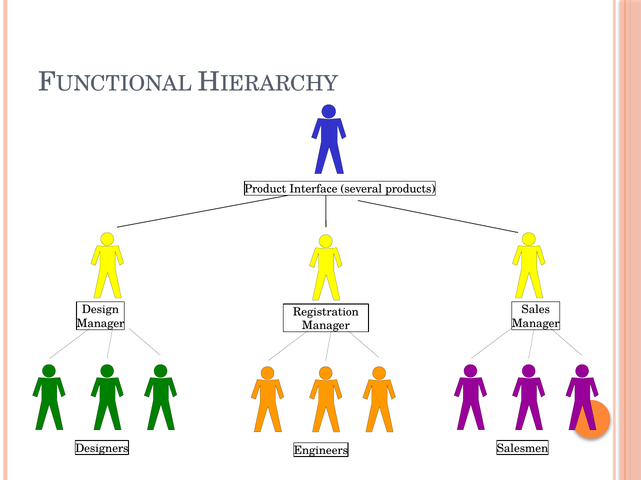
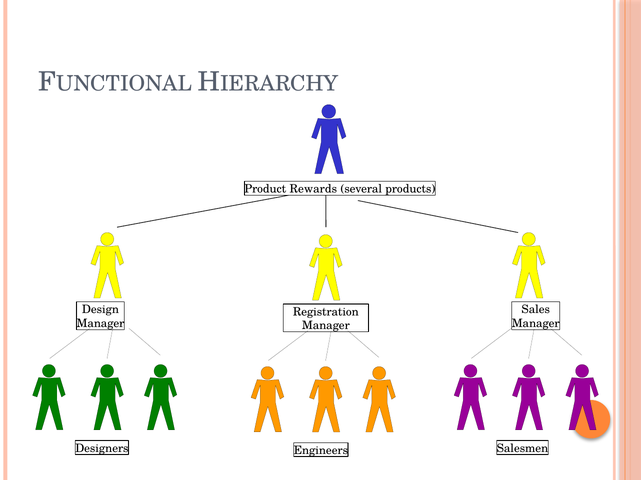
Interface: Interface -> Rewards
